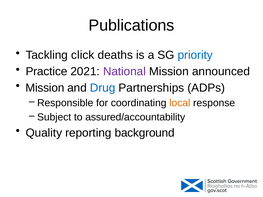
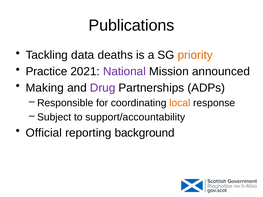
click: click -> data
priority colour: blue -> orange
Mission at (45, 88): Mission -> Making
Drug colour: blue -> purple
assured/accountability: assured/accountability -> support/accountability
Quality: Quality -> Official
